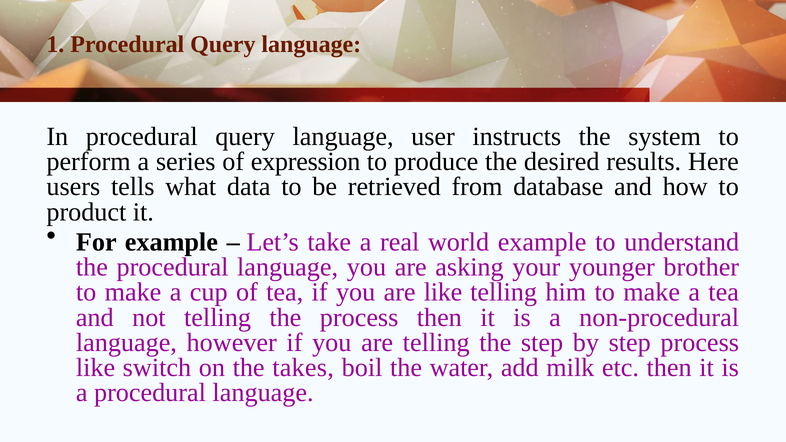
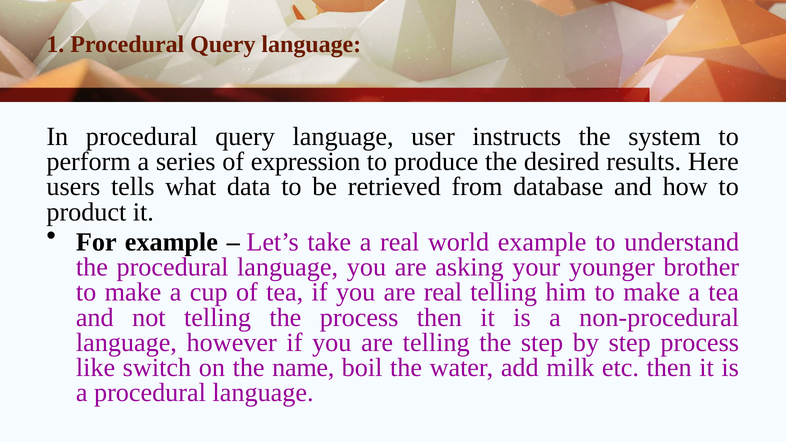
are like: like -> real
takes: takes -> name
